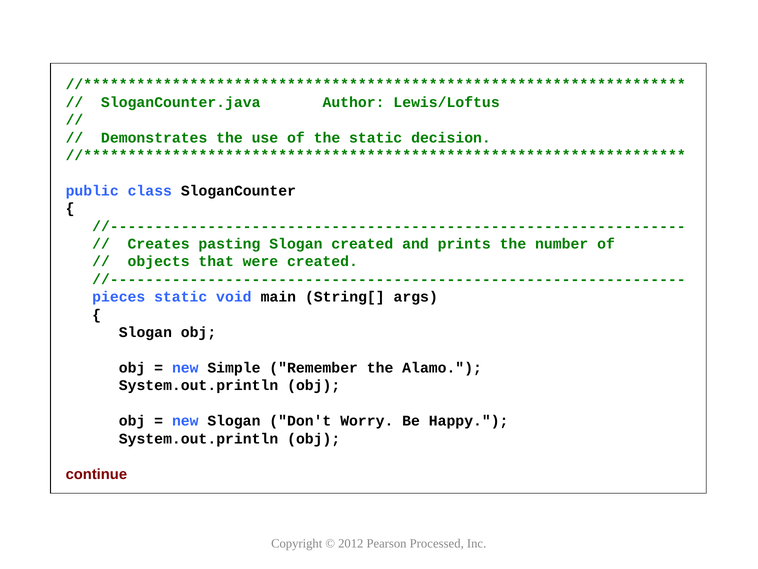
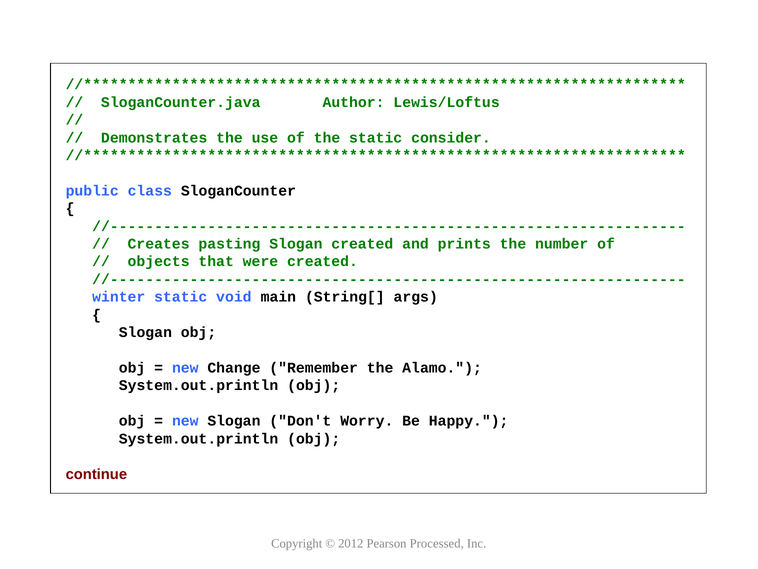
decision: decision -> consider
pieces: pieces -> winter
Simple: Simple -> Change
